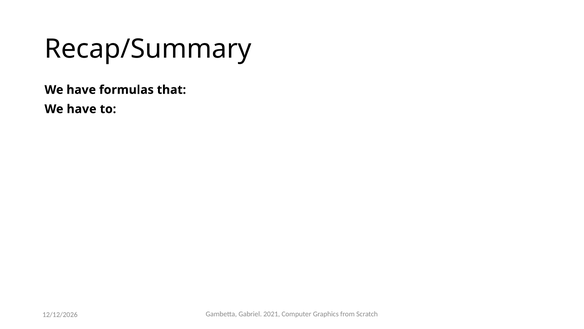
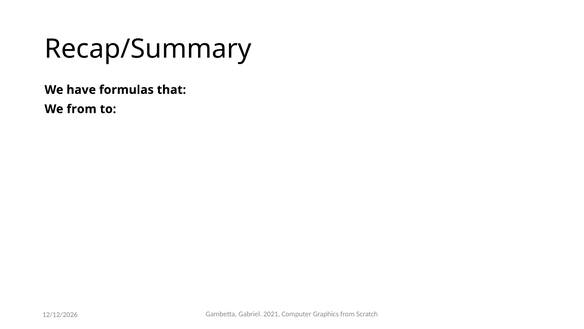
have at (82, 109): have -> from
